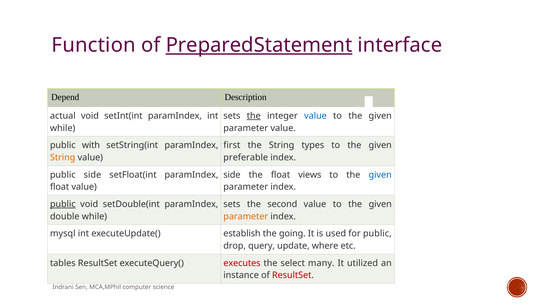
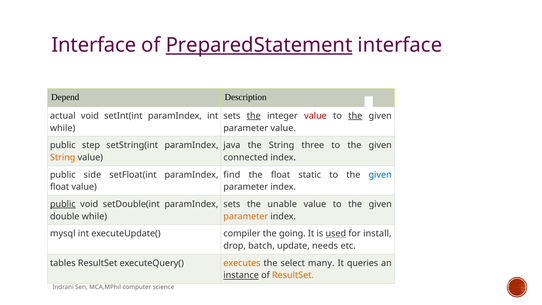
Function at (94, 45): Function -> Interface
value at (315, 116) colour: blue -> red
the at (355, 116) underline: none -> present
with: with -> step
first: first -> java
types: types -> three
preferable: preferable -> connected
side at (232, 175): side -> find
views: views -> static
second: second -> unable
establish: establish -> compiler
used underline: none -> present
for public: public -> install
query: query -> batch
where: where -> needs
executes colour: red -> orange
utilized: utilized -> queries
instance underline: none -> present
ResultSet at (293, 275) colour: red -> orange
